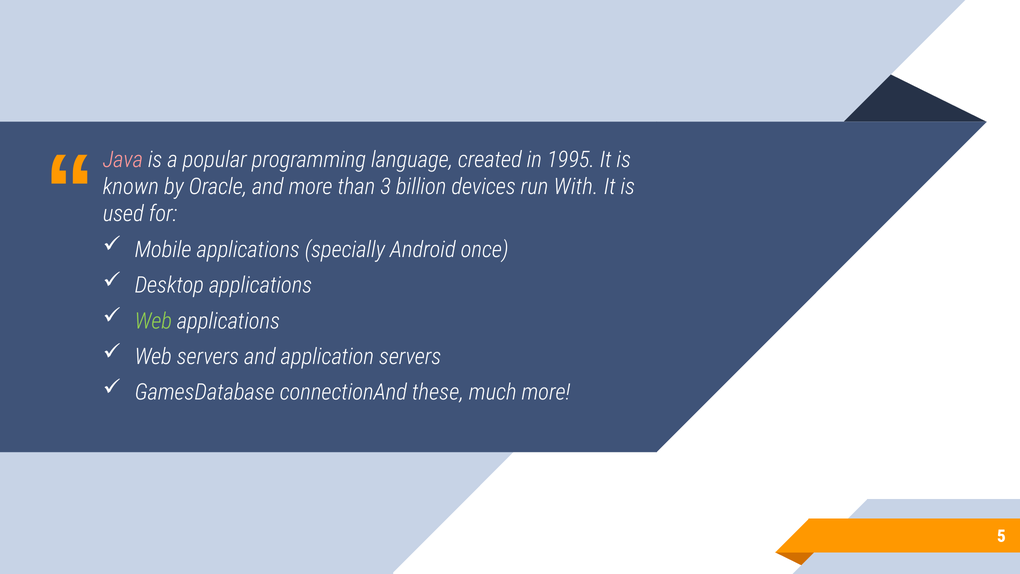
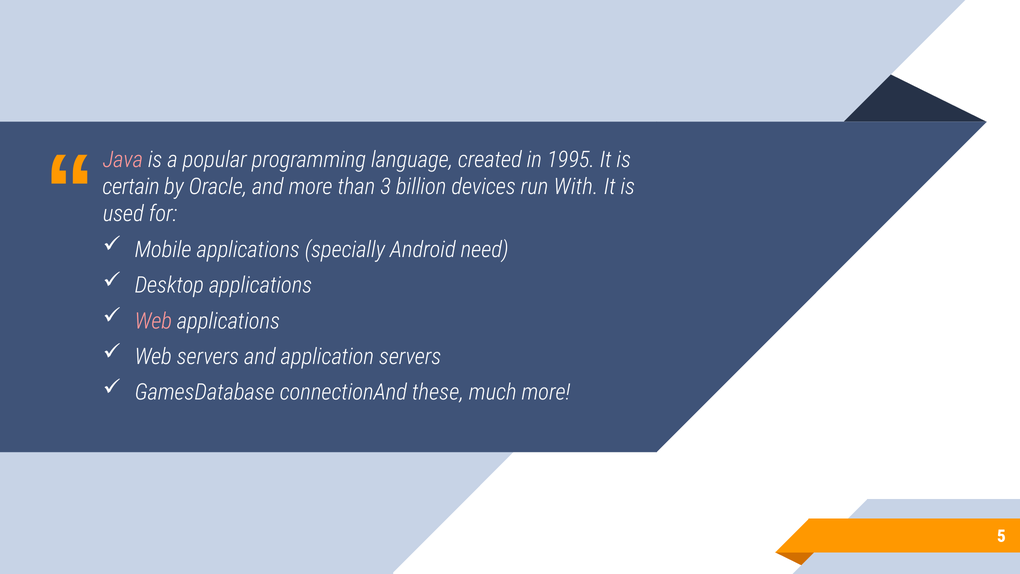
known: known -> certain
once: once -> need
Web at (153, 321) colour: light green -> pink
